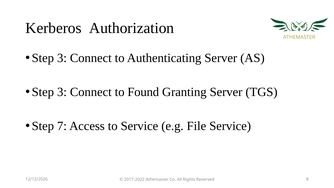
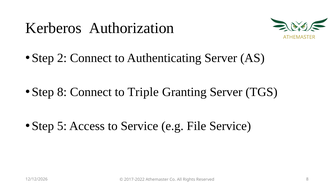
3 at (62, 58): 3 -> 2
3 at (62, 92): 3 -> 8
Found: Found -> Triple
7: 7 -> 5
